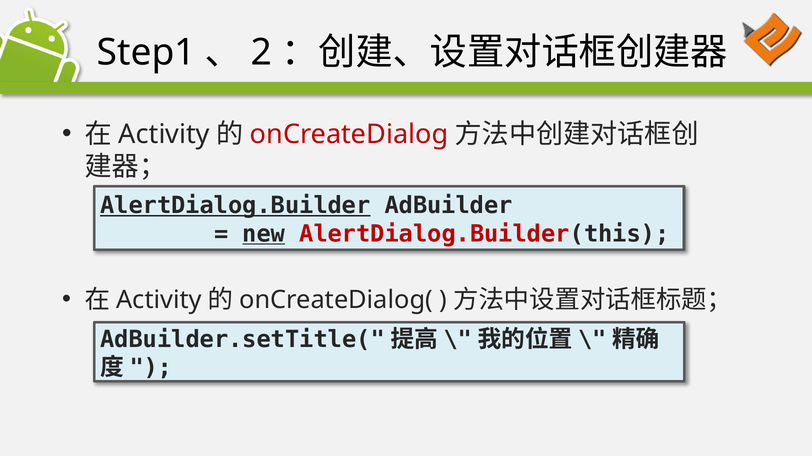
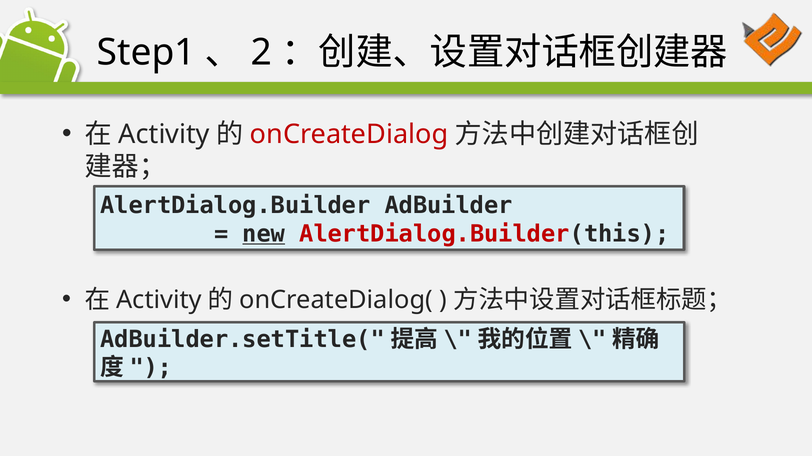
AlertDialog.Builder underline: present -> none
